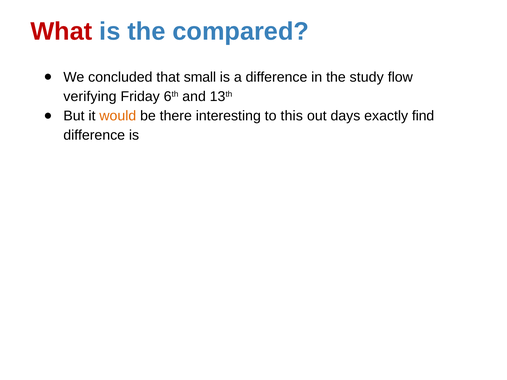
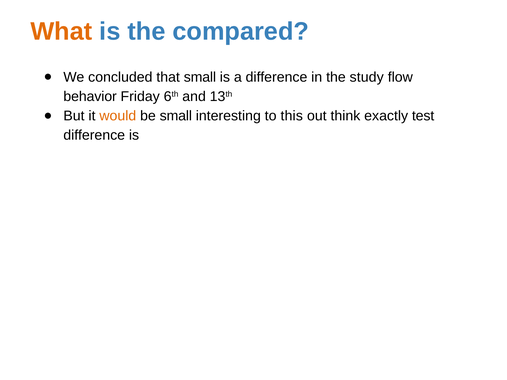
What colour: red -> orange
verifying: verifying -> behavior
be there: there -> small
days: days -> think
find: find -> test
